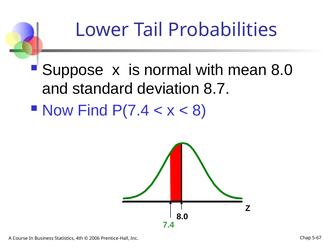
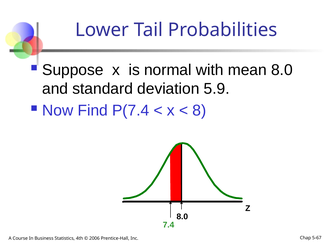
8.7: 8.7 -> 5.9
